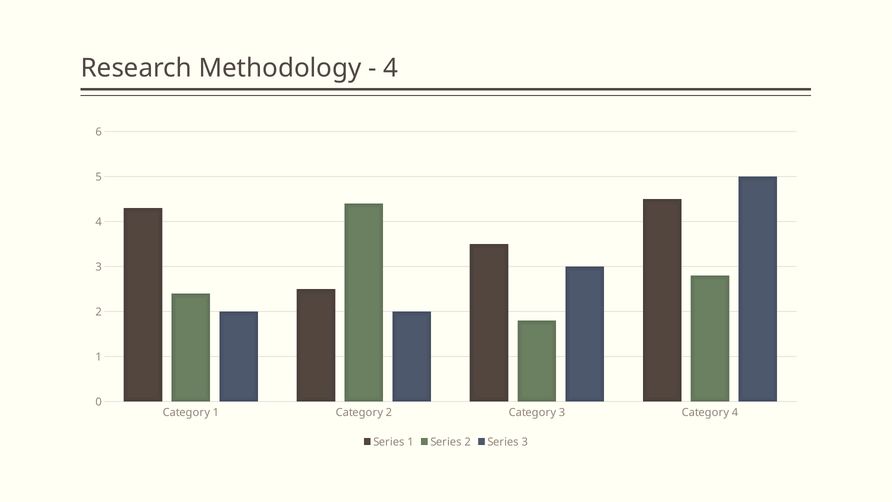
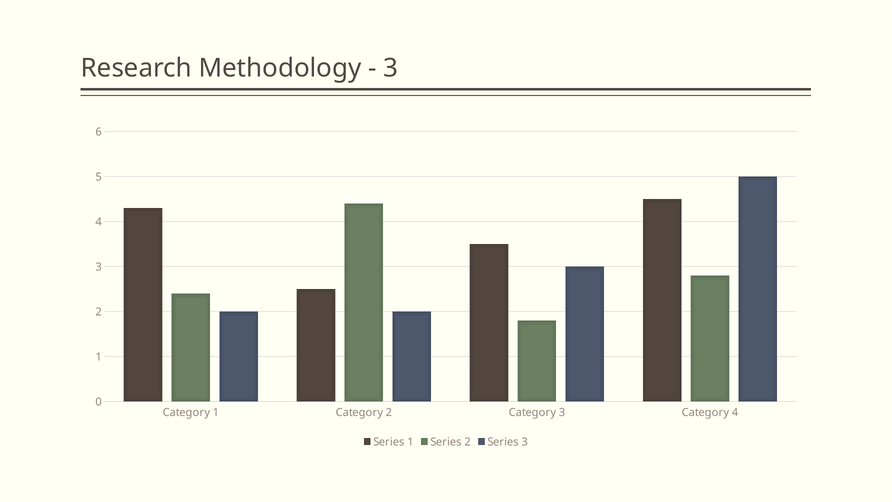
4 at (391, 68): 4 -> 3
